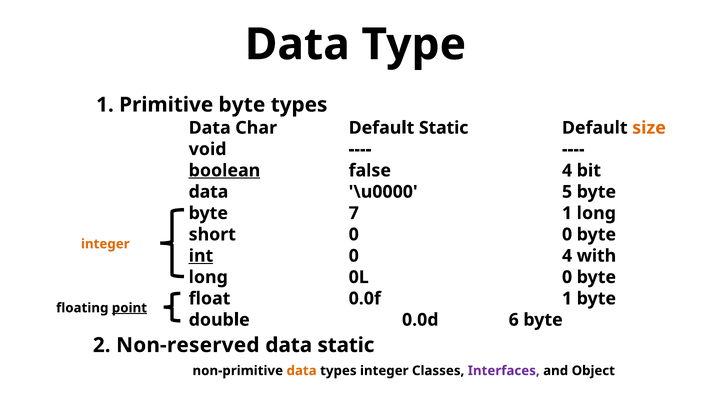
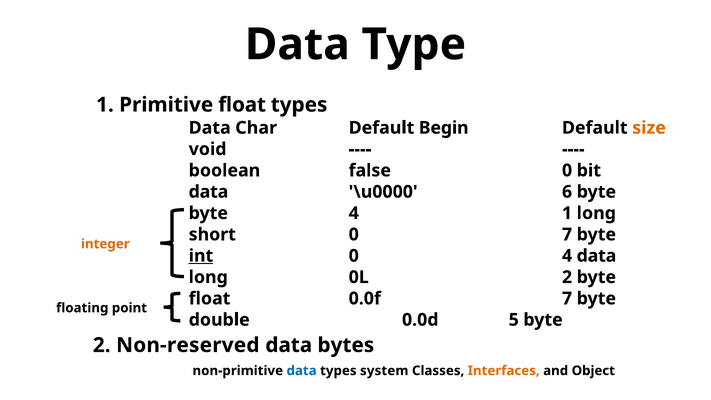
Primitive byte: byte -> float
Default Static: Static -> Begin
boolean underline: present -> none
false 4: 4 -> 0
5: 5 -> 6
byte 7: 7 -> 4
0 0: 0 -> 7
4 with: with -> data
0L 0: 0 -> 2
0.0f 1: 1 -> 7
point underline: present -> none
6: 6 -> 5
data static: static -> bytes
data at (302, 371) colour: orange -> blue
types integer: integer -> system
Interfaces colour: purple -> orange
